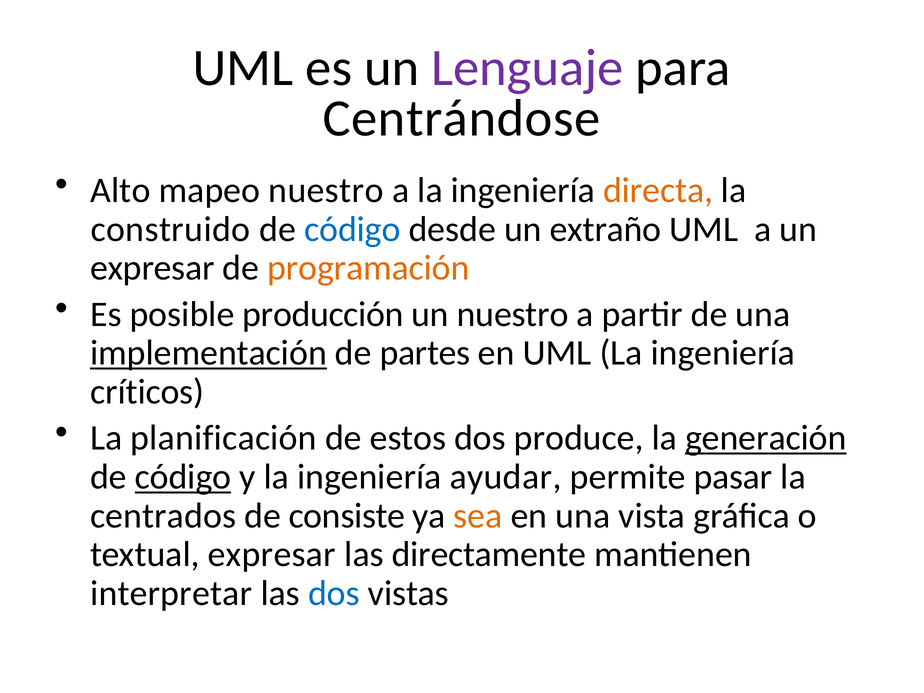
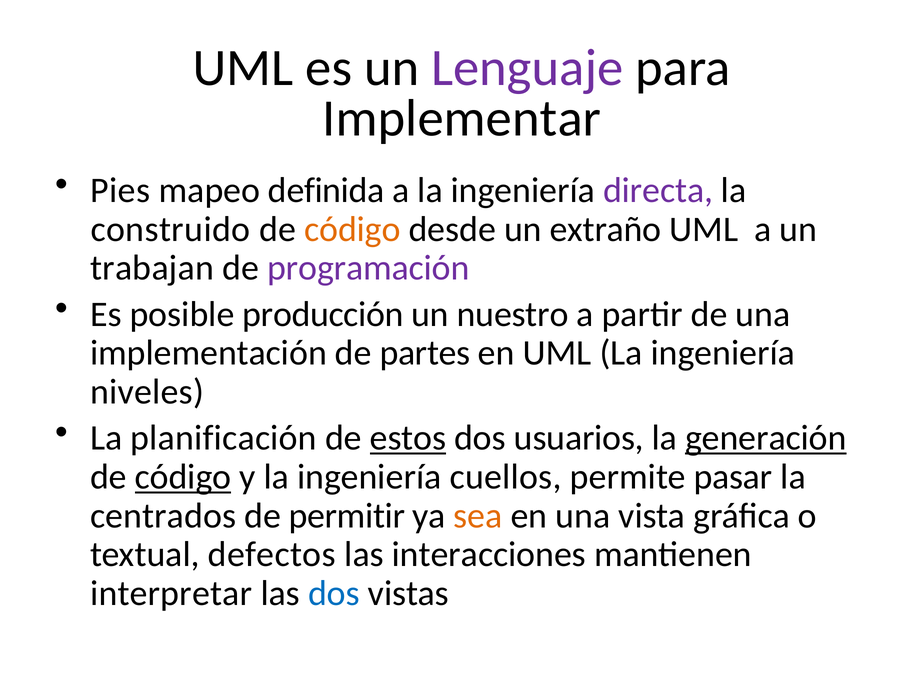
Centrándose: Centrándose -> Implementar
Alto: Alto -> Pies
mapeo nuestro: nuestro -> definida
directa colour: orange -> purple
código at (352, 229) colour: blue -> orange
expresar at (152, 268): expresar -> trabajan
programación colour: orange -> purple
implementación underline: present -> none
críticos: críticos -> niveles
estos underline: none -> present
produce: produce -> usuarios
ayudar: ayudar -> cuellos
consiste: consiste -> permitir
textual expresar: expresar -> defectos
directamente: directamente -> interacciones
